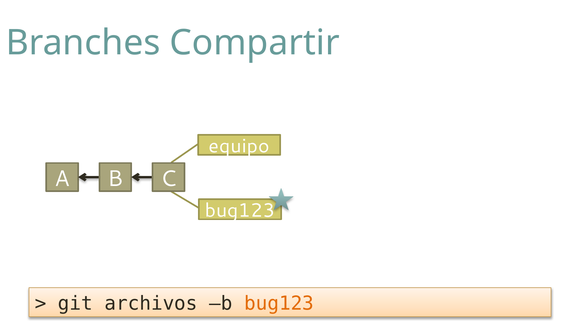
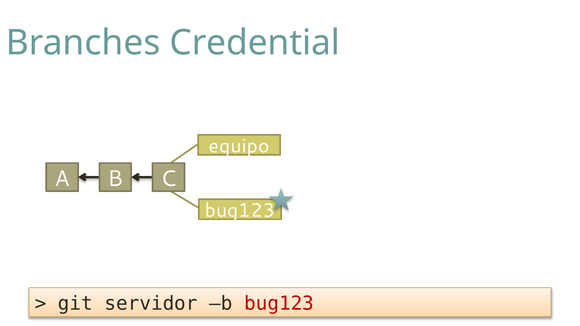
Compartir: Compartir -> Credential
archivos: archivos -> servidor
bug123 at (279, 304) colour: orange -> red
